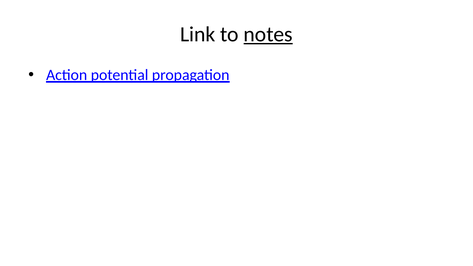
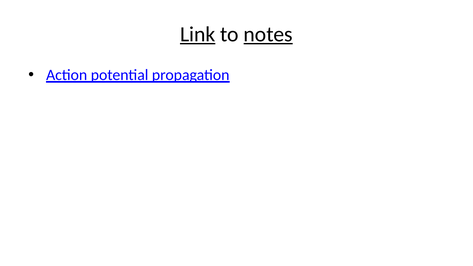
Link underline: none -> present
